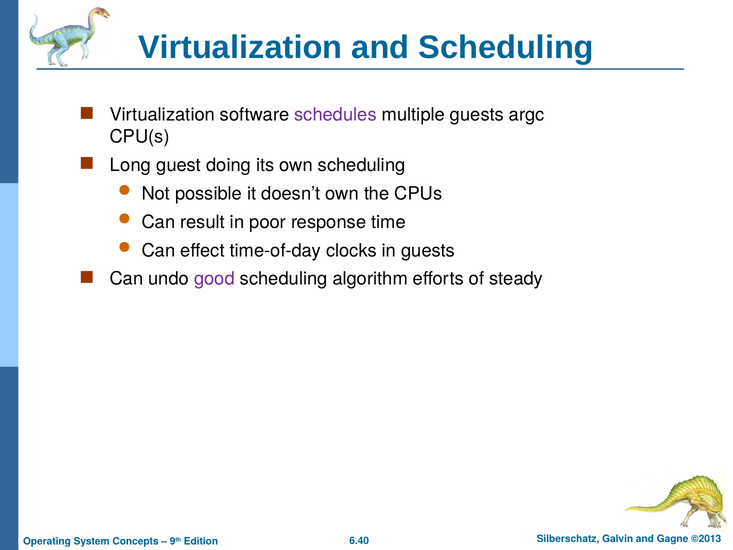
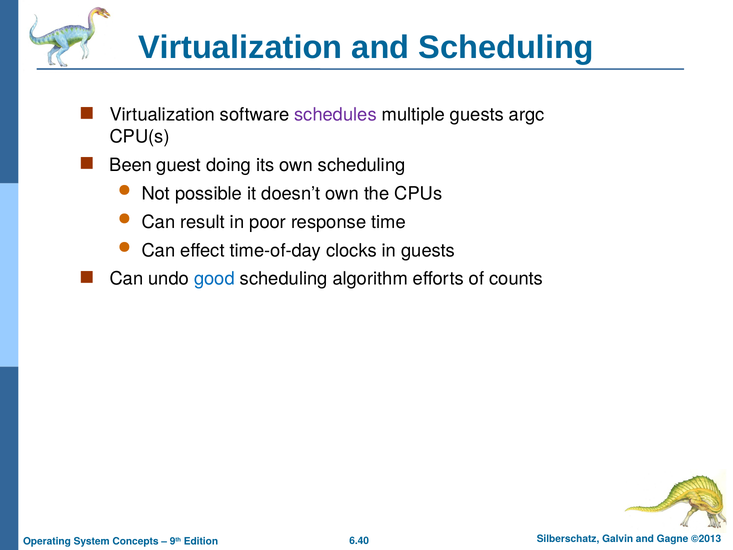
Long: Long -> Been
good colour: purple -> blue
steady: steady -> counts
